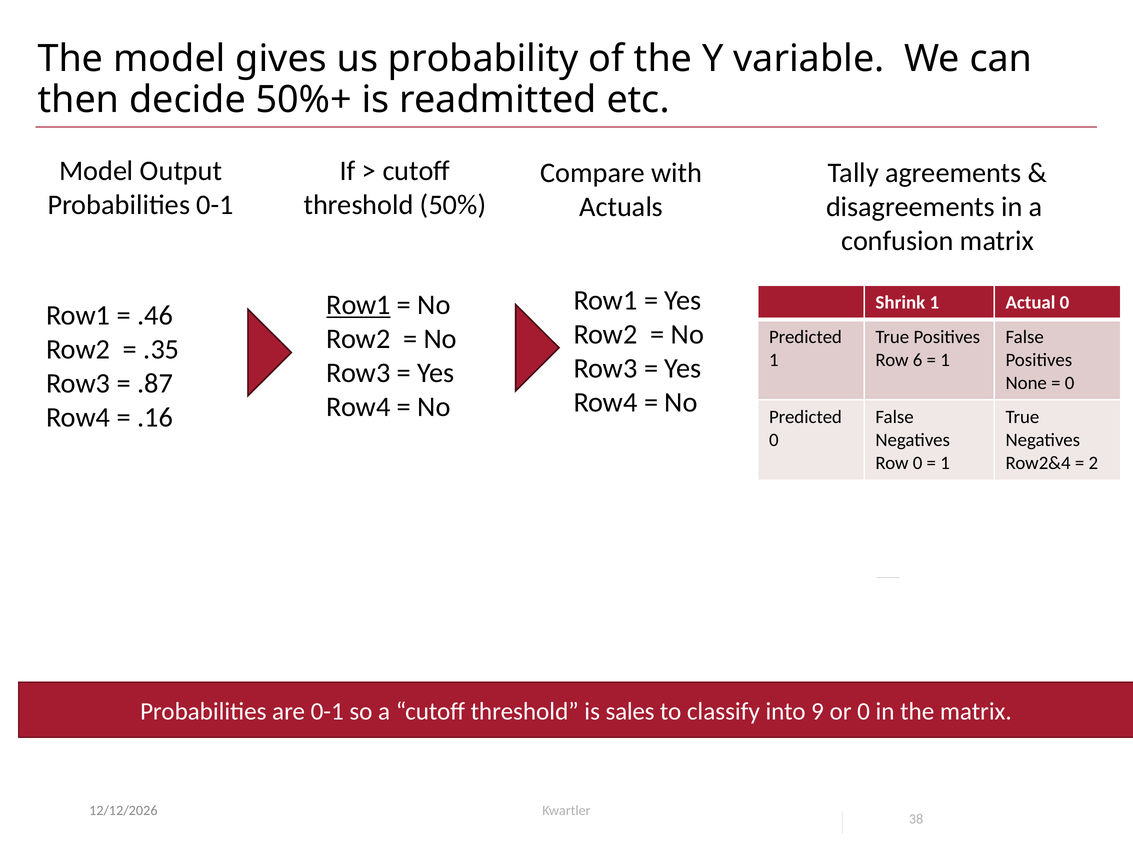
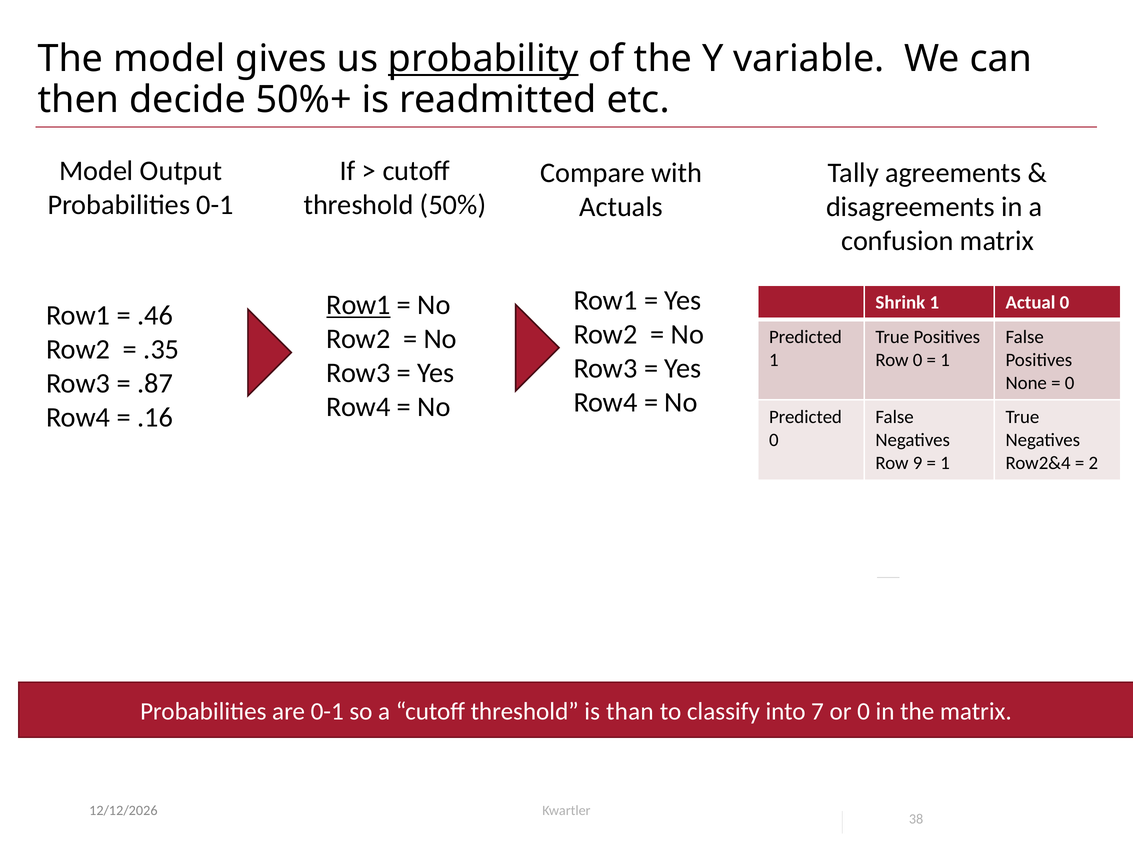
probability underline: none -> present
Row 6: 6 -> 0
Row 0: 0 -> 9
sales: sales -> than
9: 9 -> 7
